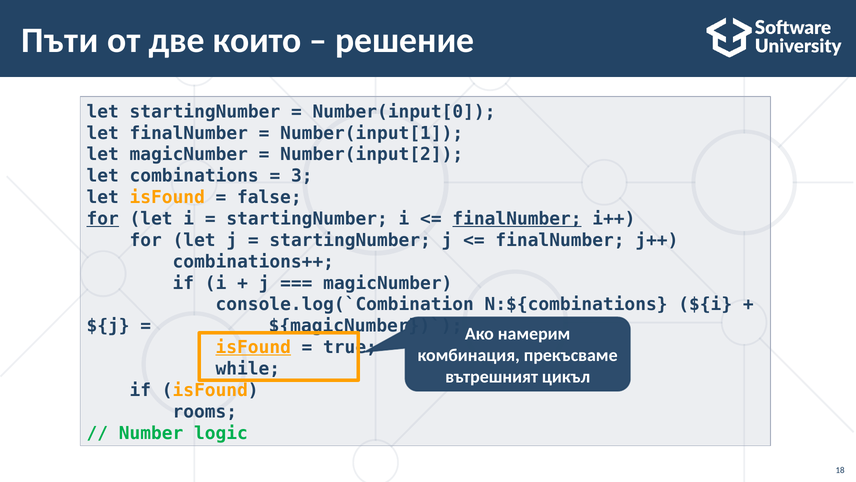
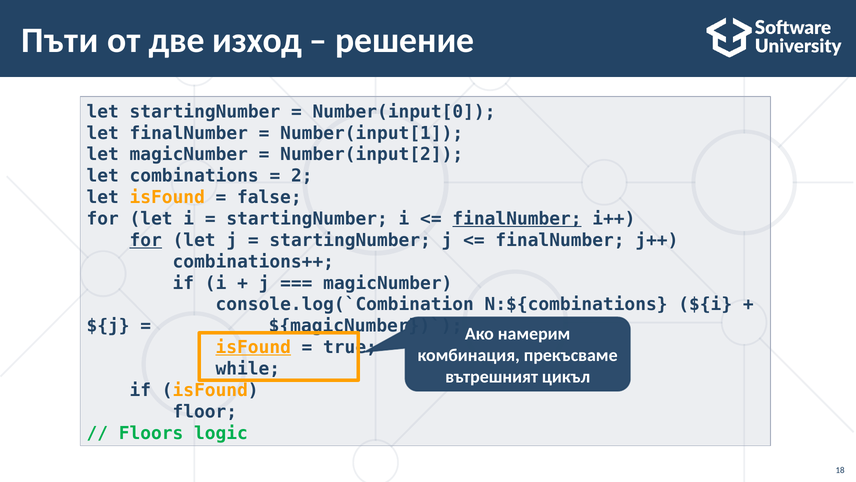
които: които -> изход
3: 3 -> 2
for at (103, 219) underline: present -> none
for at (146, 240) underline: none -> present
rooms: rooms -> floor
Number: Number -> Floors
